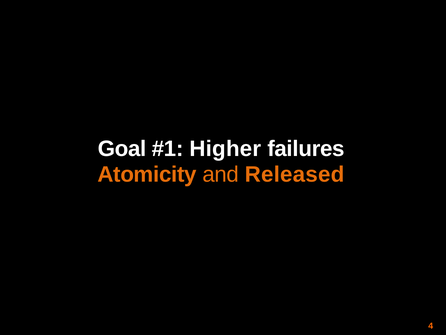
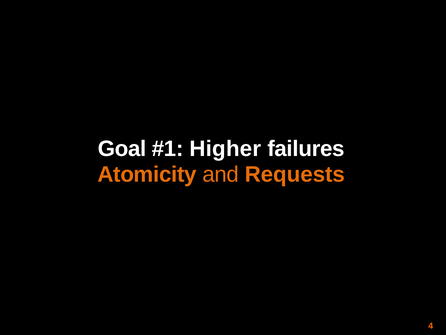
Released: Released -> Requests
